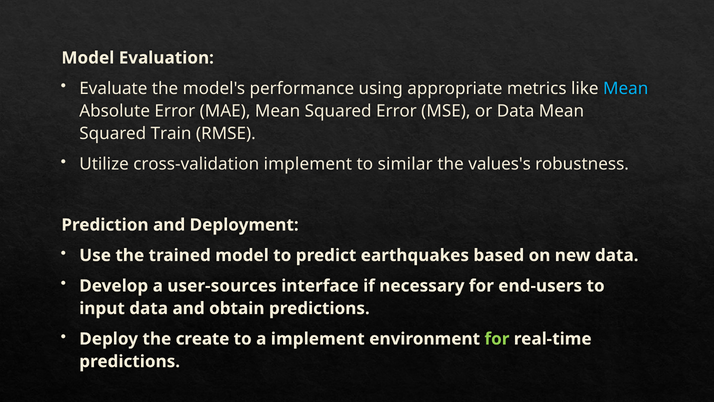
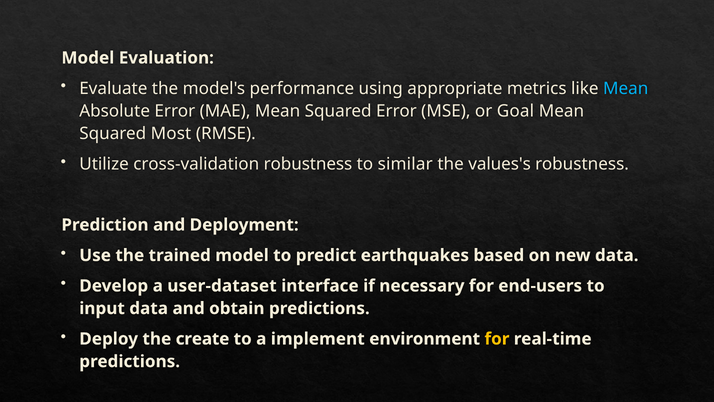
or Data: Data -> Goal
Train: Train -> Most
cross-validation implement: implement -> robustness
user-sources: user-sources -> user-dataset
for at (497, 339) colour: light green -> yellow
